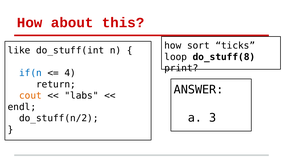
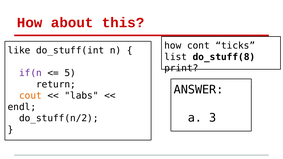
sort: sort -> cont
loop: loop -> list
if(n colour: blue -> purple
4: 4 -> 5
